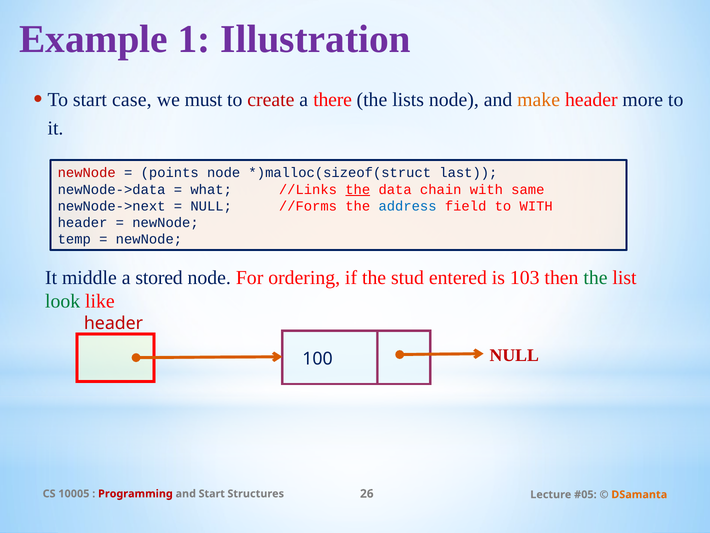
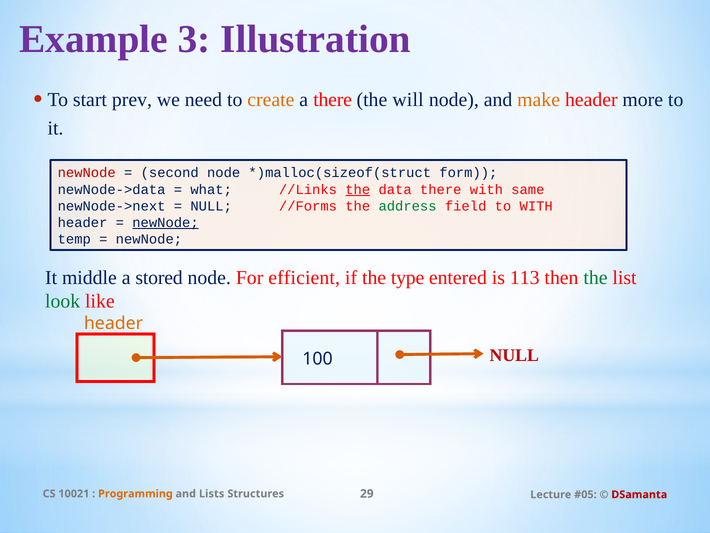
1: 1 -> 3
case: case -> prev
must: must -> need
create colour: red -> orange
lists: lists -> will
points: points -> second
last: last -> form
data chain: chain -> there
address colour: blue -> green
newNode at (166, 223) underline: none -> present
ordering: ordering -> efficient
stud: stud -> type
103: 103 -> 113
header at (113, 323) colour: red -> orange
10005: 10005 -> 10021
Programming colour: red -> orange
and Start: Start -> Lists
26: 26 -> 29
DSamanta colour: orange -> red
